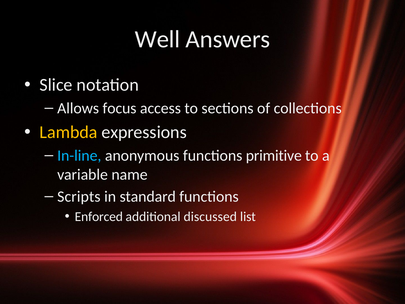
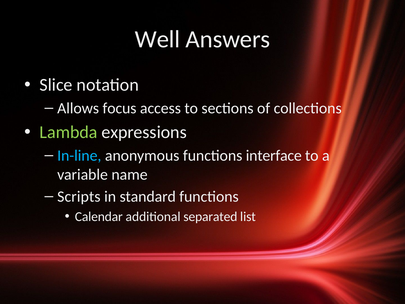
Lambda colour: yellow -> light green
primitive: primitive -> interface
Enforced: Enforced -> Calendar
discussed: discussed -> separated
